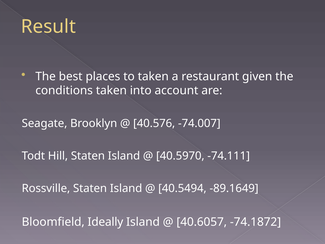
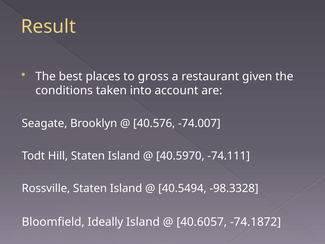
to taken: taken -> gross
-89.1649: -89.1649 -> -98.3328
